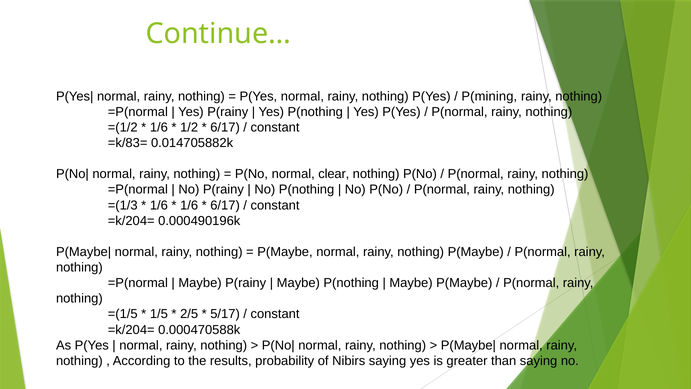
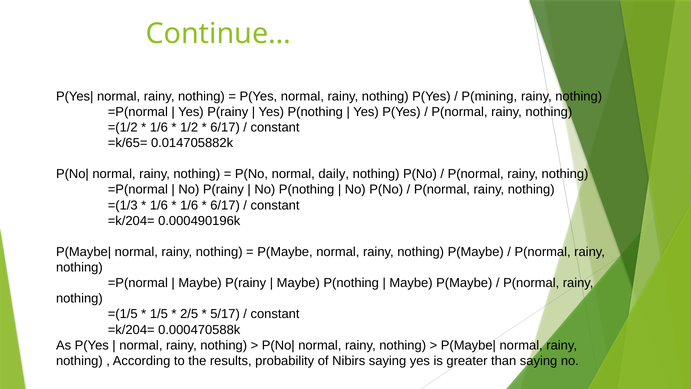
=k/83=: =k/83= -> =k/65=
clear: clear -> daily
